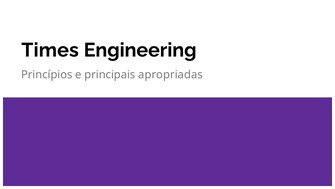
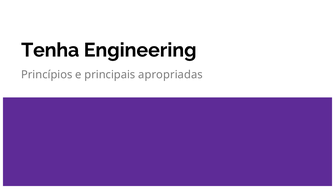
Times: Times -> Tenha
